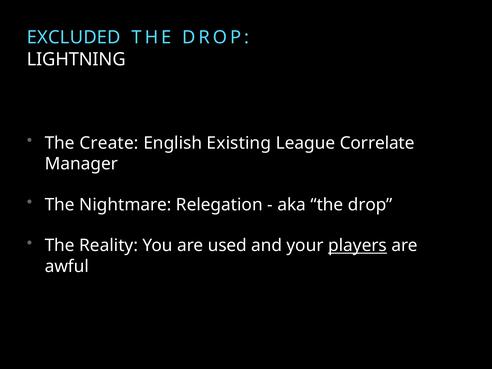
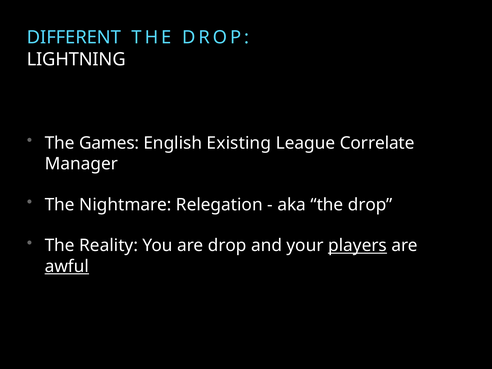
EXCLUDED: EXCLUDED -> DIFFERENT
Create: Create -> Games
are used: used -> drop
awful underline: none -> present
